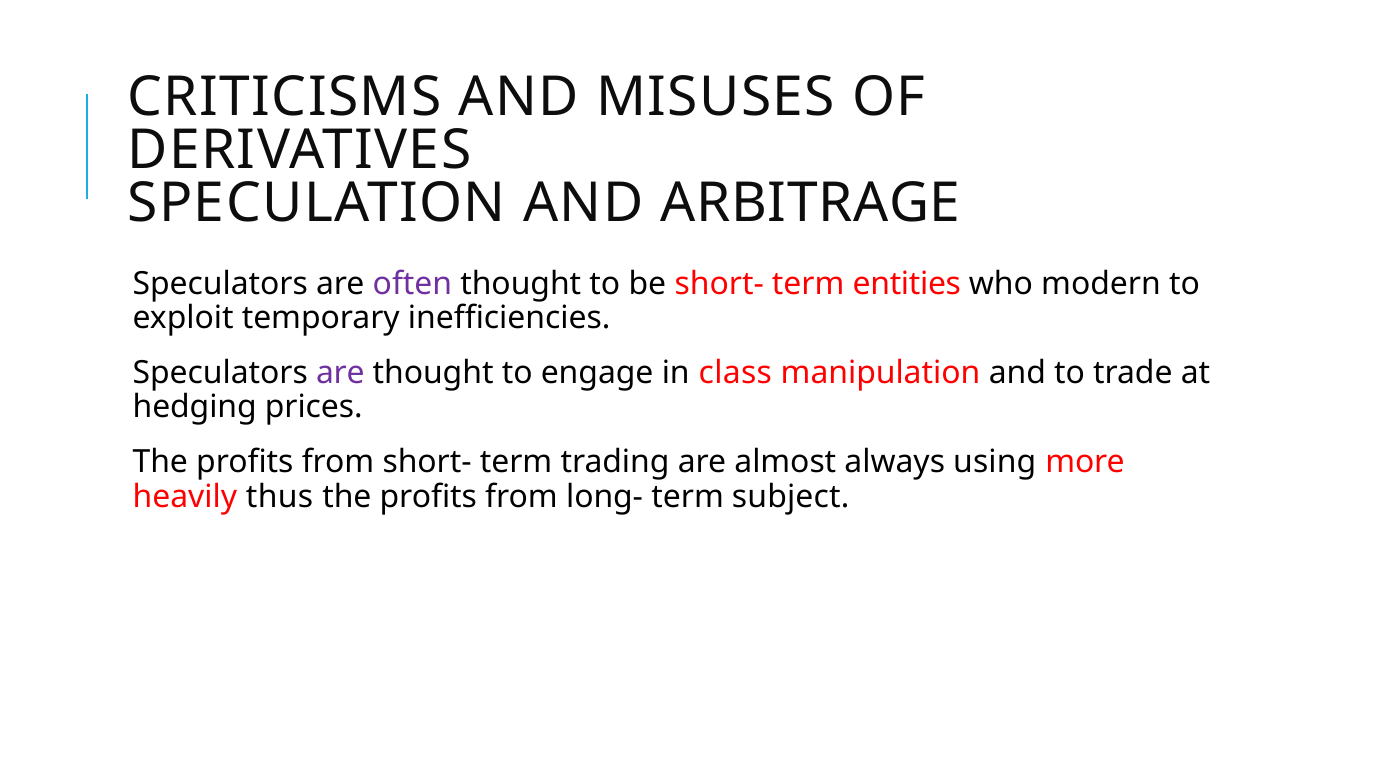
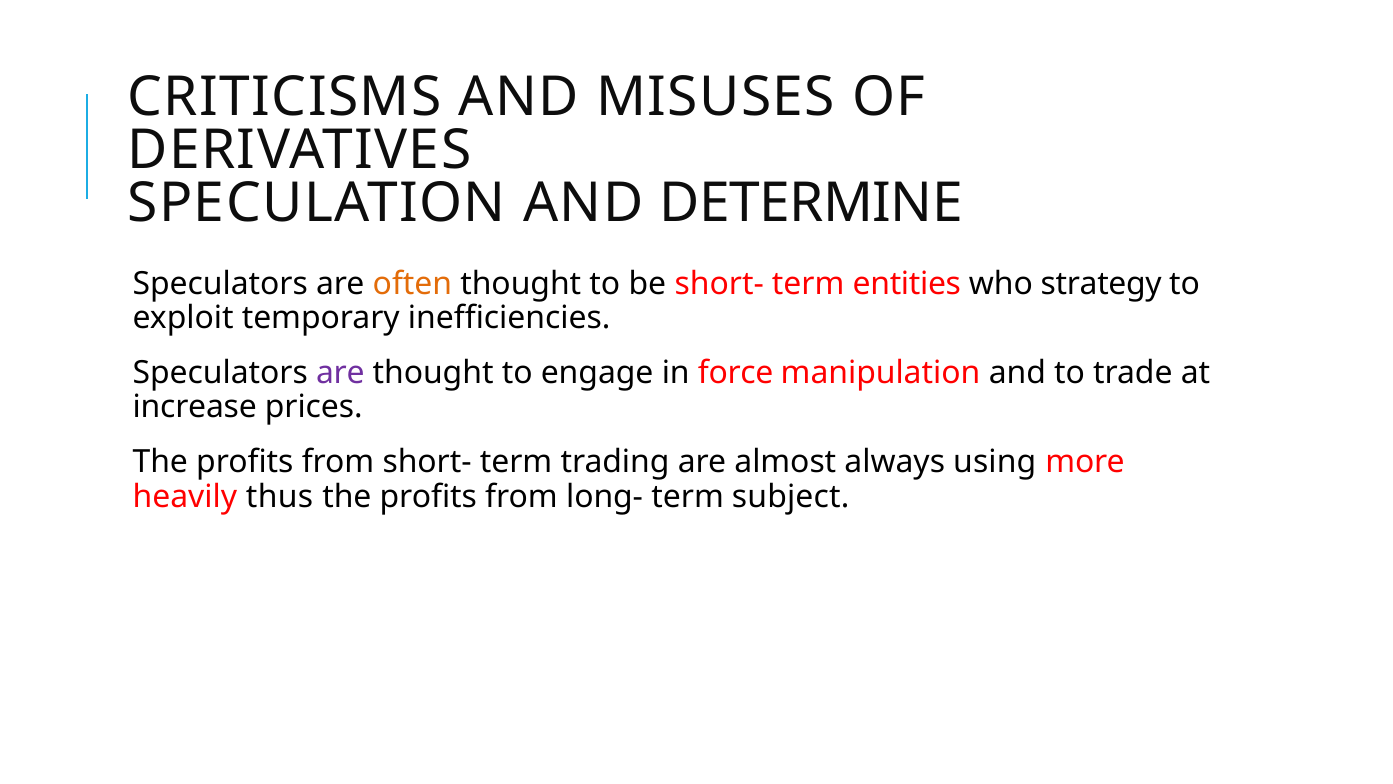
ARBITRAGE: ARBITRAGE -> DETERMINE
often colour: purple -> orange
modern: modern -> strategy
class: class -> force
hedging: hedging -> increase
